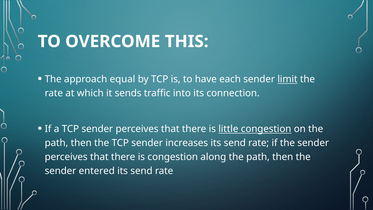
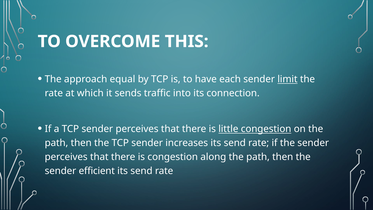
entered: entered -> efficient
